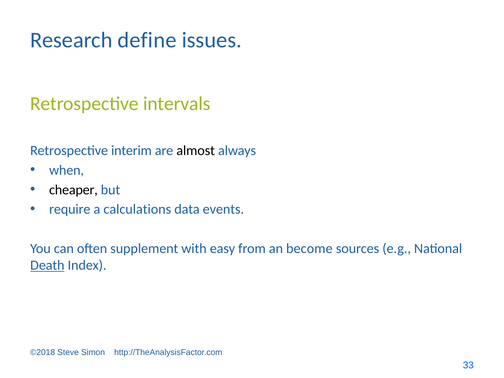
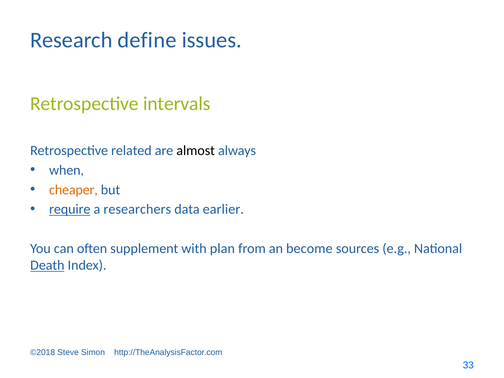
interim: interim -> related
cheaper colour: black -> orange
require underline: none -> present
calculations: calculations -> researchers
events: events -> earlier
easy: easy -> plan
